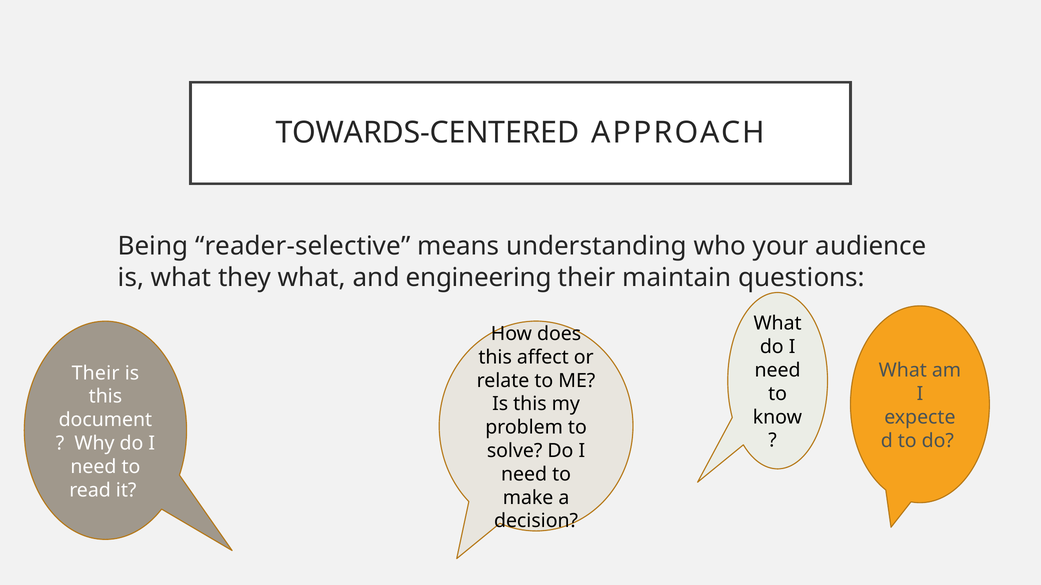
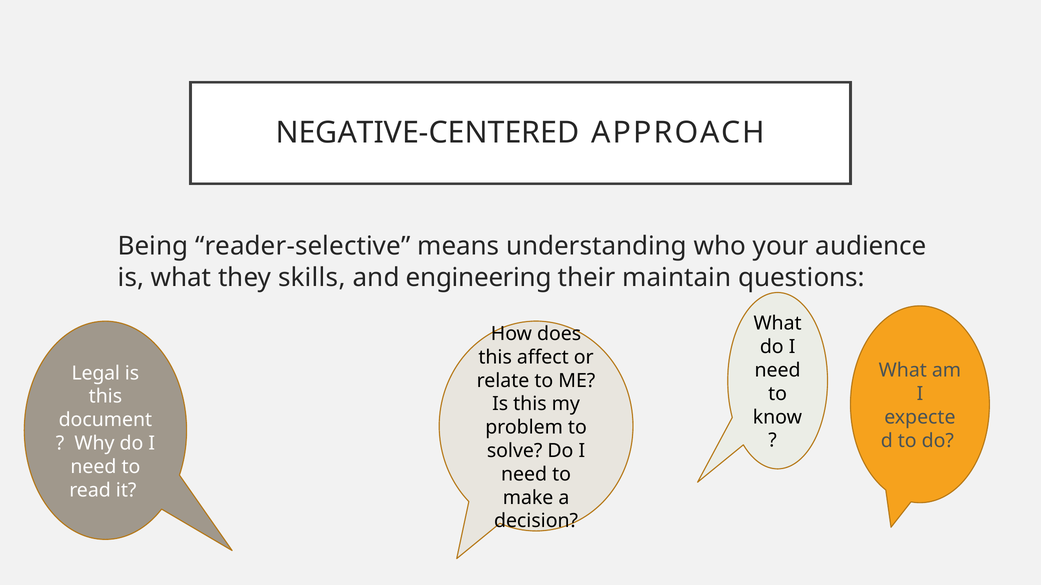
TOWARDS-CENTERED: TOWARDS-CENTERED -> NEGATIVE-CENTERED
they what: what -> skills
Their at (96, 374): Their -> Legal
